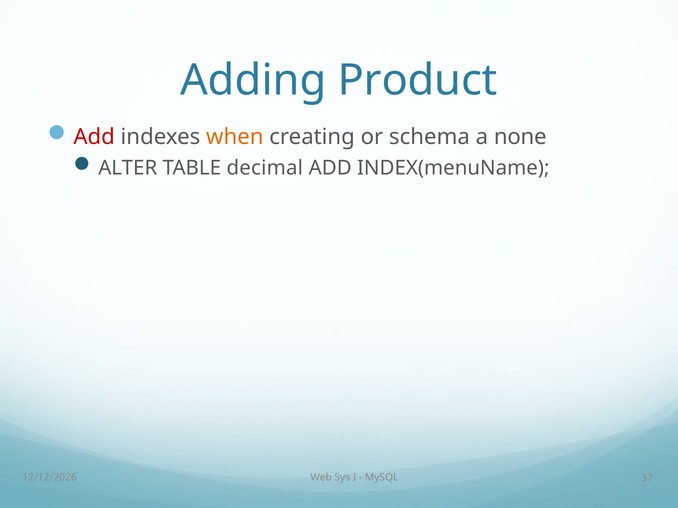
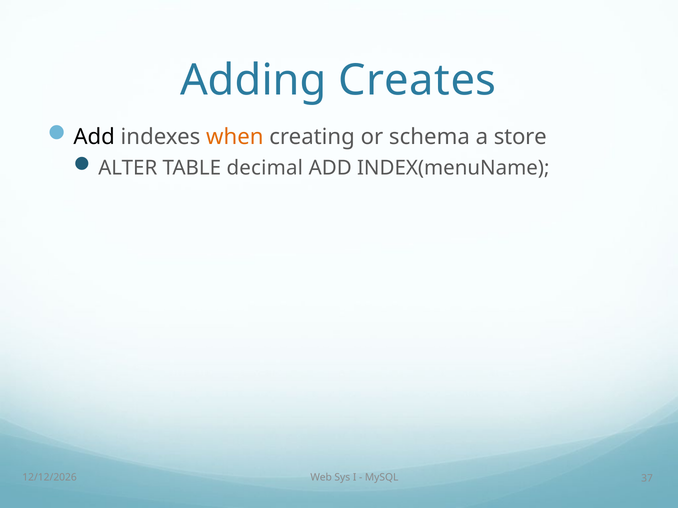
Product: Product -> Creates
Add at (94, 137) colour: red -> black
none: none -> store
